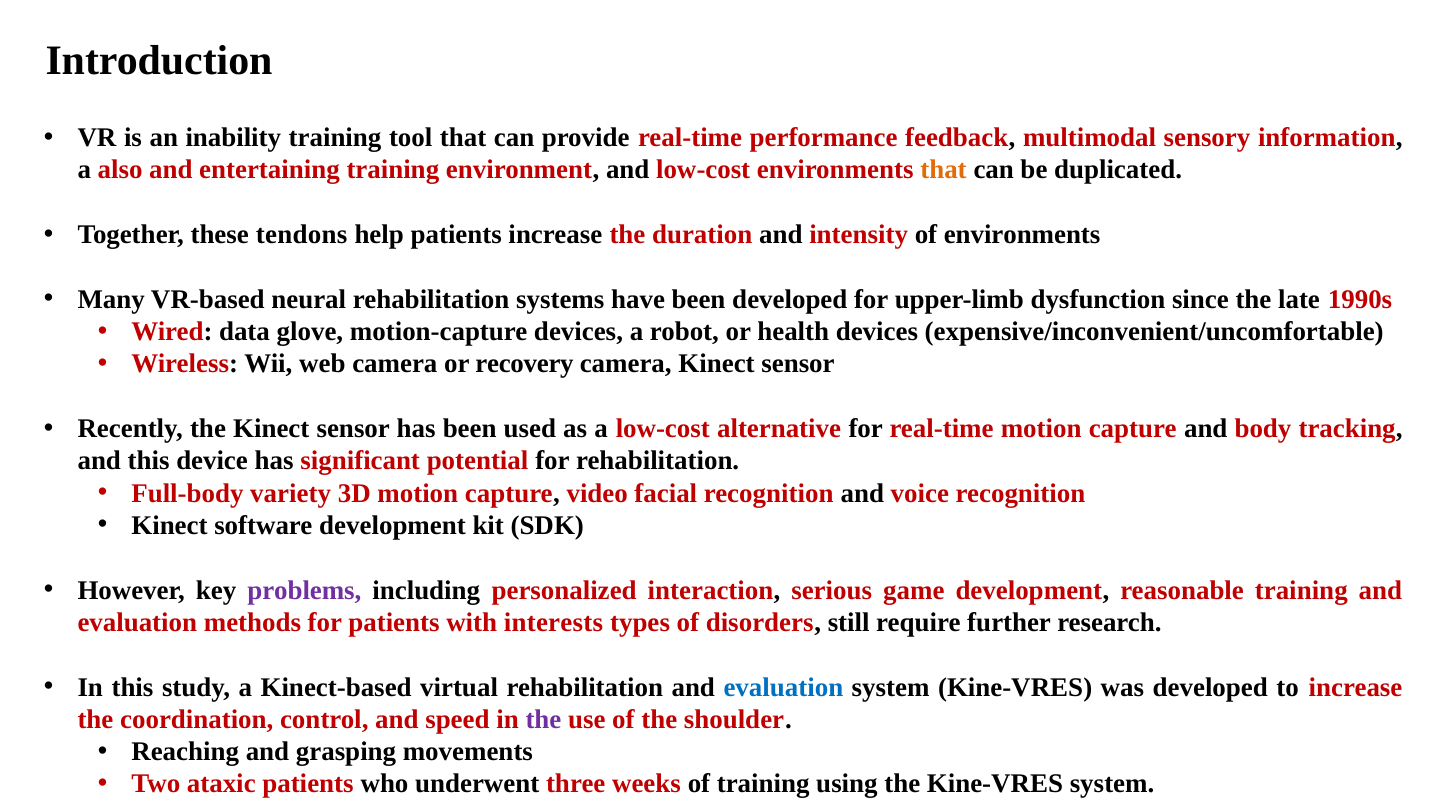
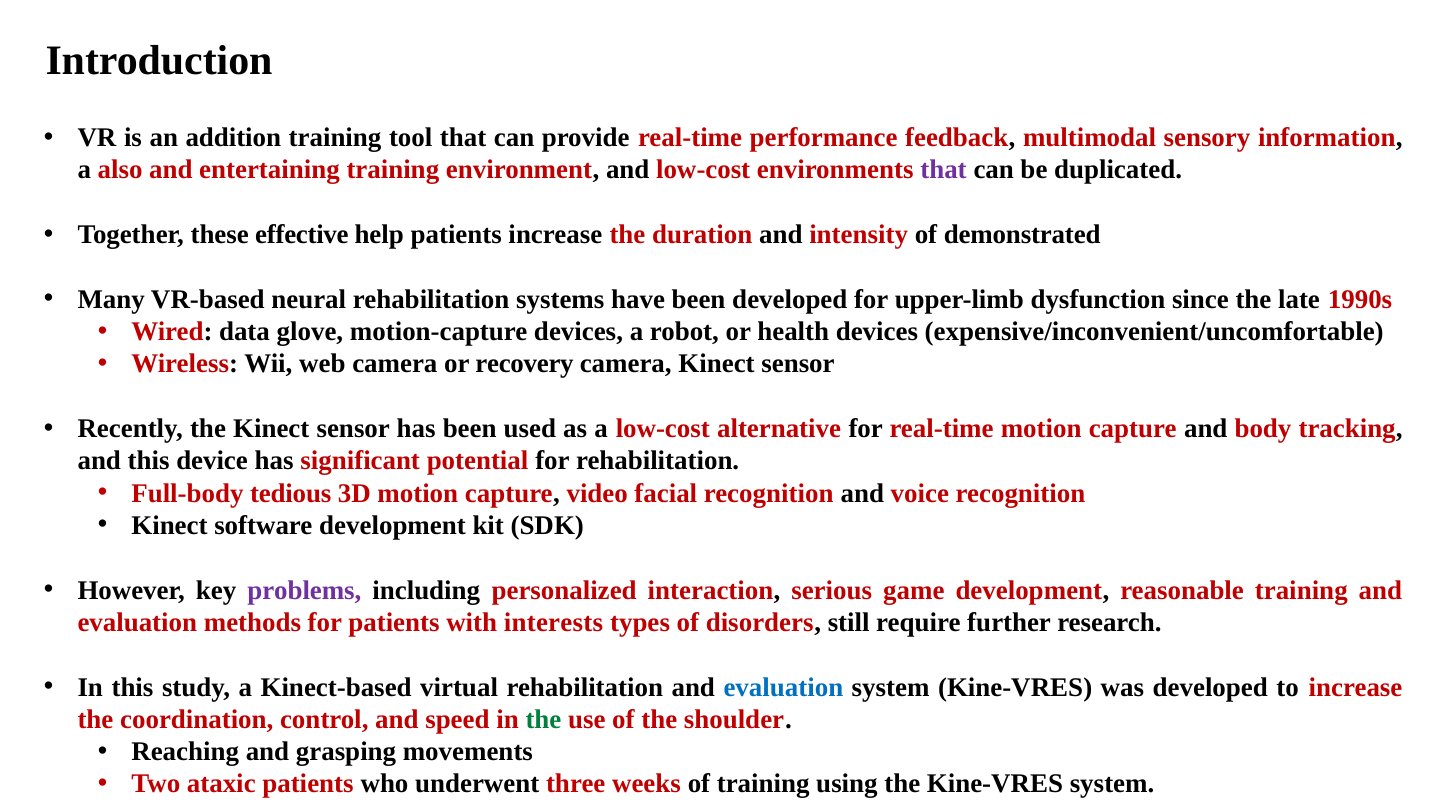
inability: inability -> addition
that at (944, 170) colour: orange -> purple
tendons: tendons -> effective
of environments: environments -> demonstrated
variety: variety -> tedious
the at (543, 720) colour: purple -> green
